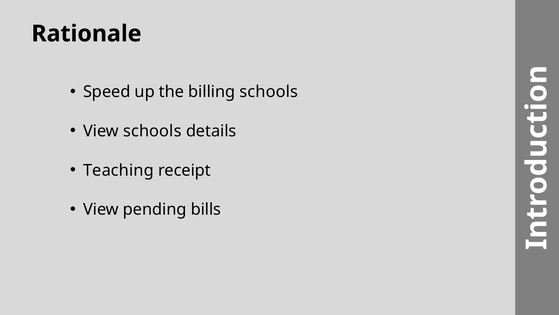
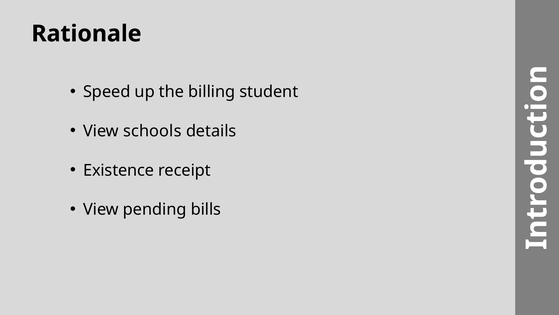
billing schools: schools -> student
Teaching: Teaching -> Existence
